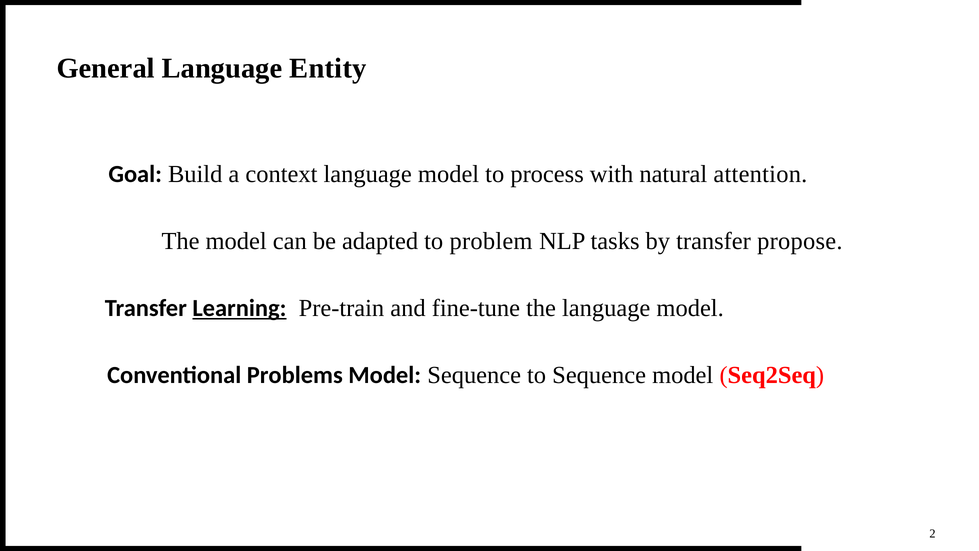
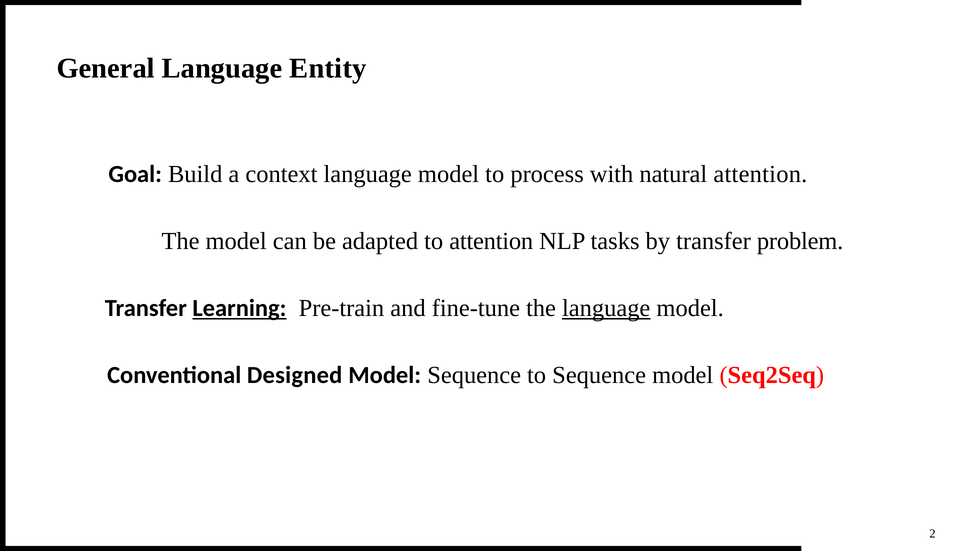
to problem: problem -> attention
propose: propose -> problem
language at (606, 308) underline: none -> present
Problems: Problems -> Designed
